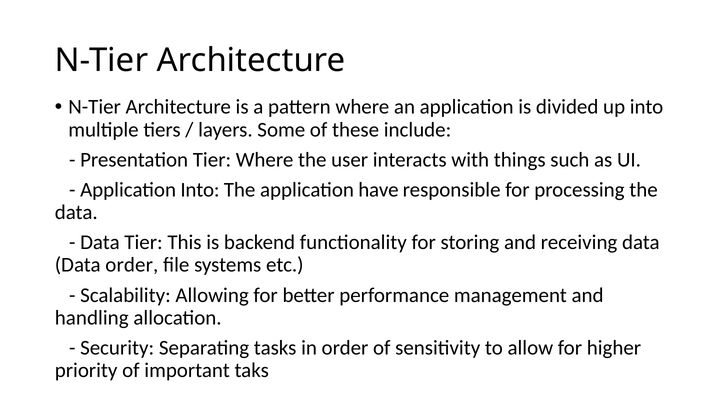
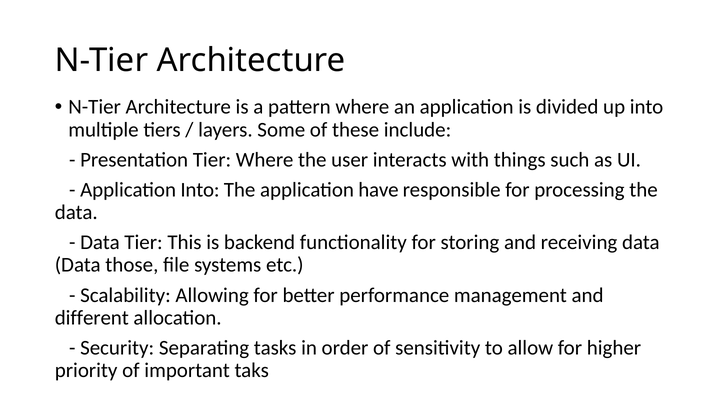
Data order: order -> those
handling: handling -> different
